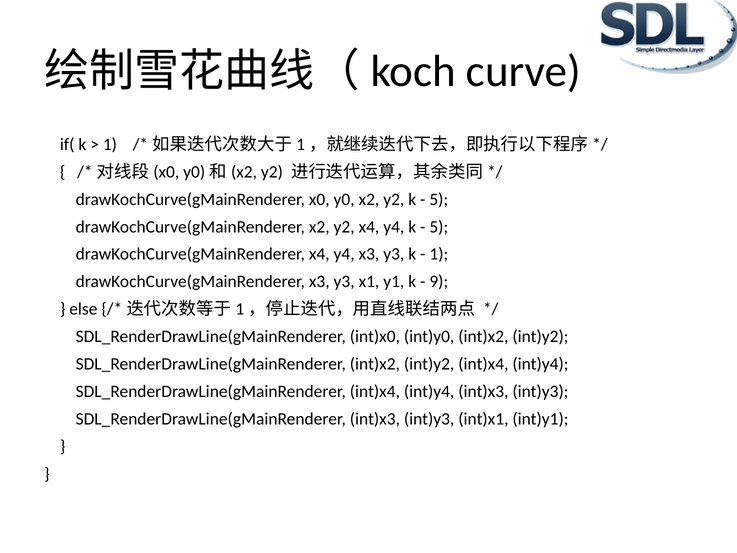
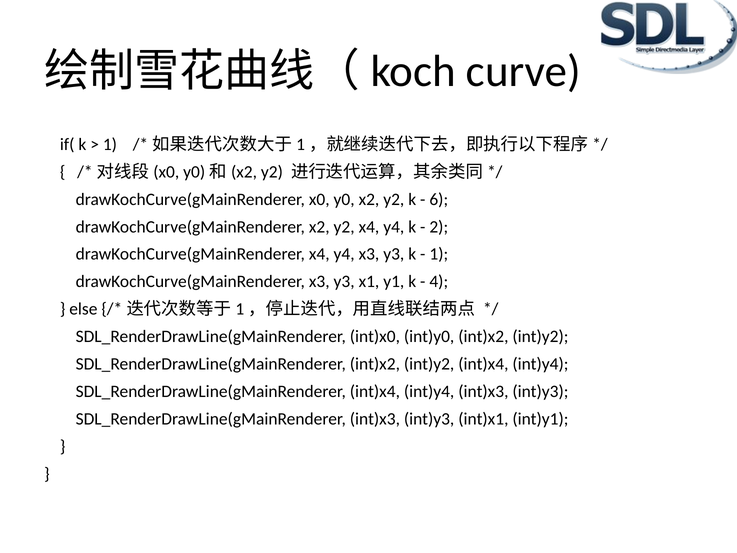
5 at (439, 199): 5 -> 6
5 at (439, 227): 5 -> 2
9: 9 -> 4
